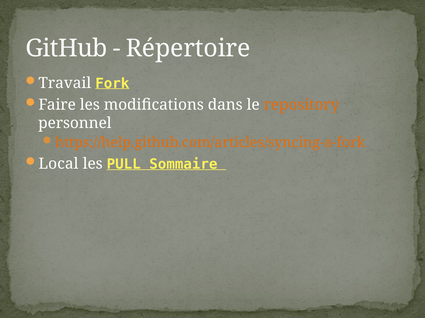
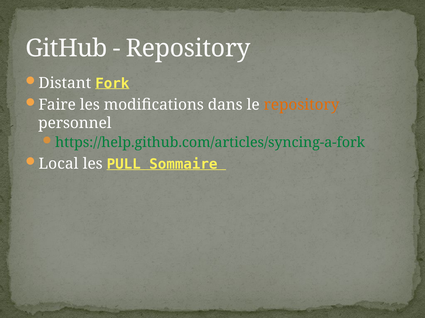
Répertoire at (188, 49): Répertoire -> Repository
Travail: Travail -> Distant
https://help.github.com/articles/syncing-a-fork colour: orange -> green
